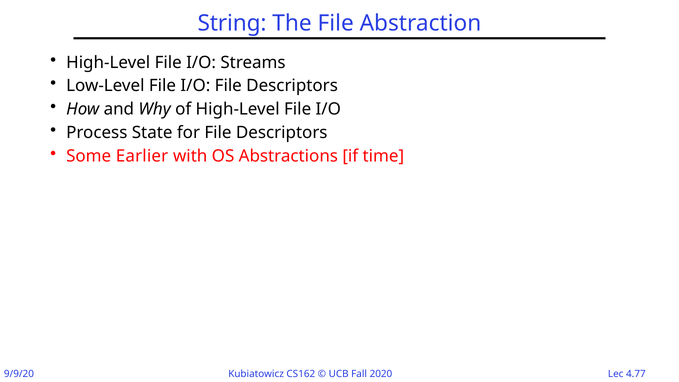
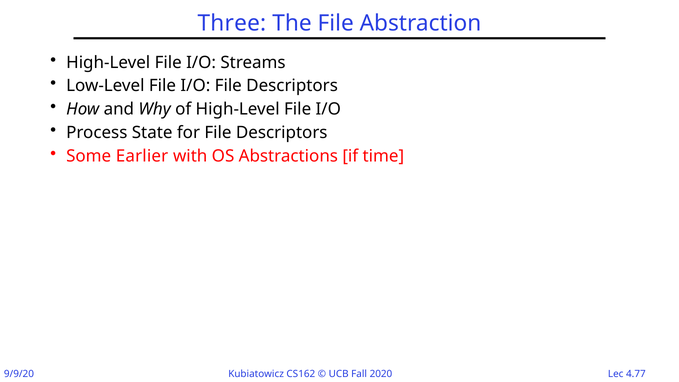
String: String -> Three
